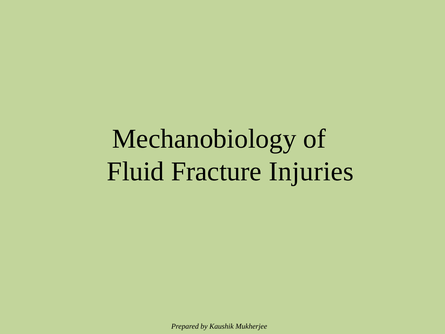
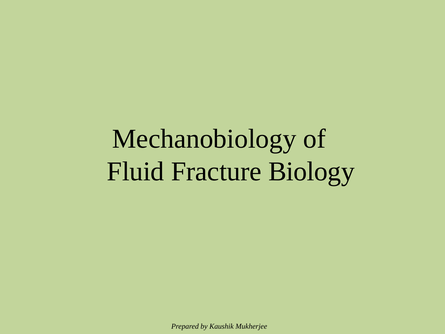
Injuries: Injuries -> Biology
